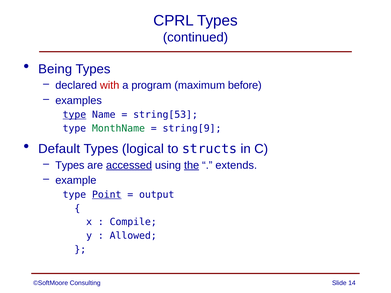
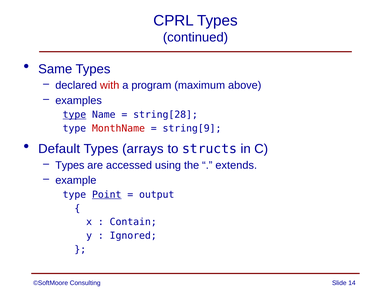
Being: Being -> Same
before: before -> above
string[53: string[53 -> string[28
MonthName colour: green -> red
logical: logical -> arrays
accessed underline: present -> none
the underline: present -> none
Compile: Compile -> Contain
Allowed: Allowed -> Ignored
